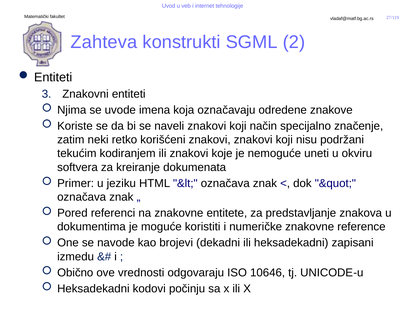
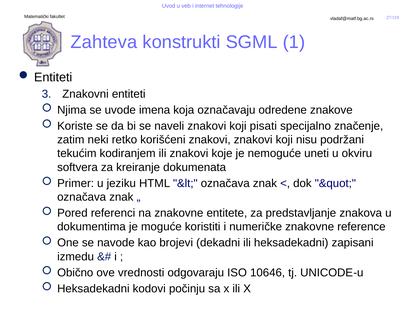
2: 2 -> 1
način: način -> pisati
